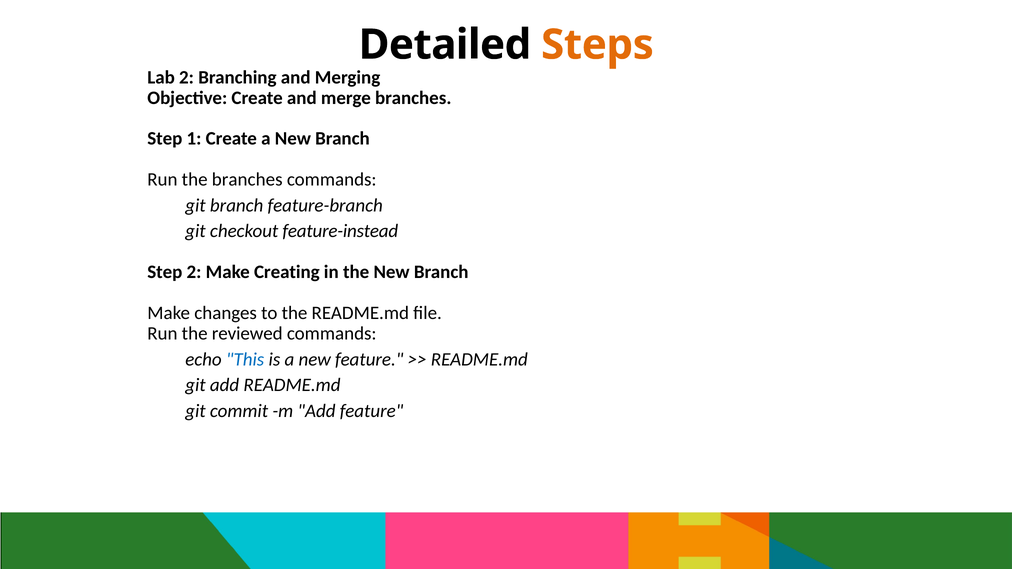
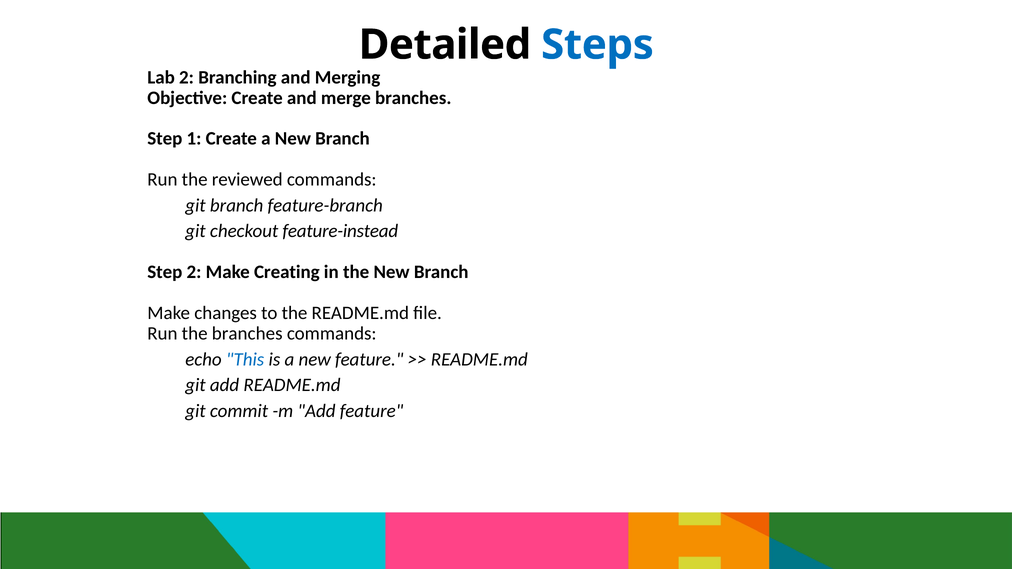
Steps colour: orange -> blue
the branches: branches -> reviewed
the reviewed: reviewed -> branches
